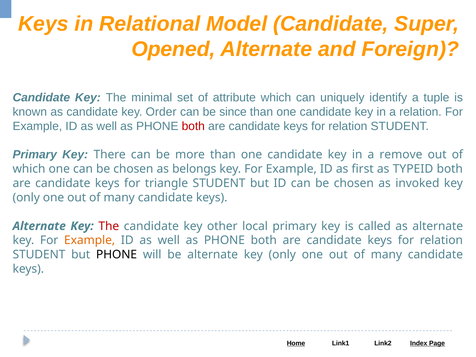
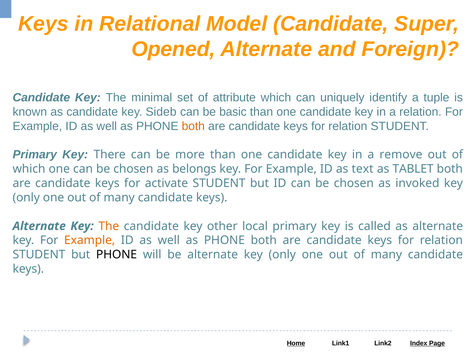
Order: Order -> Sideb
since: since -> basic
both at (193, 126) colour: red -> orange
first: first -> text
TYPEID: TYPEID -> TABLET
triangle: triangle -> activate
The at (109, 226) colour: red -> orange
